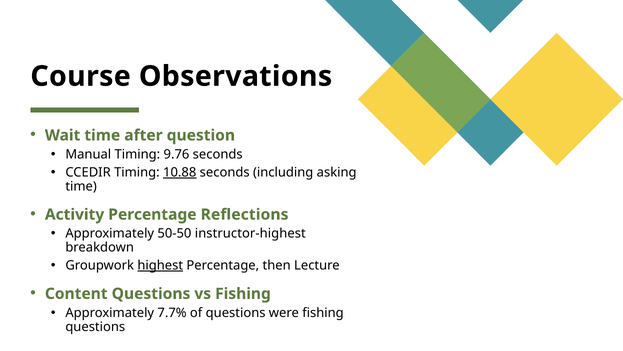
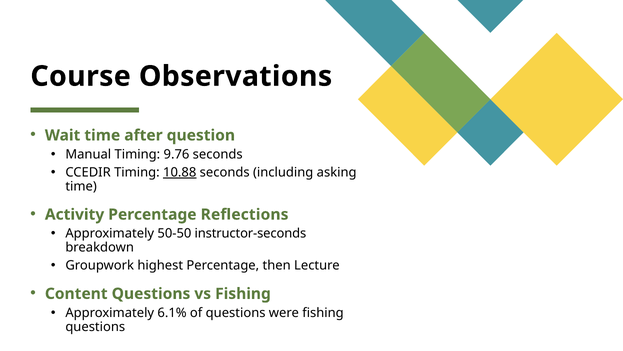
instructor-highest: instructor-highest -> instructor-seconds
highest underline: present -> none
7.7%: 7.7% -> 6.1%
